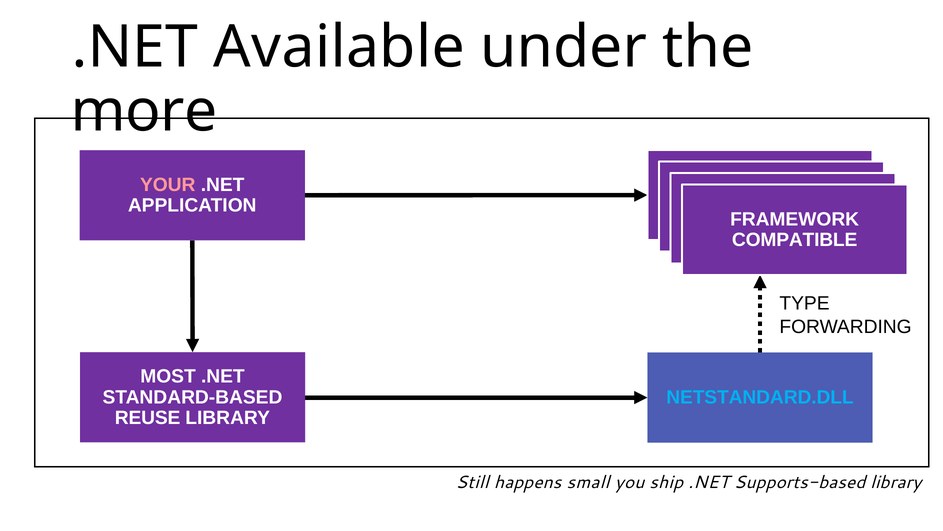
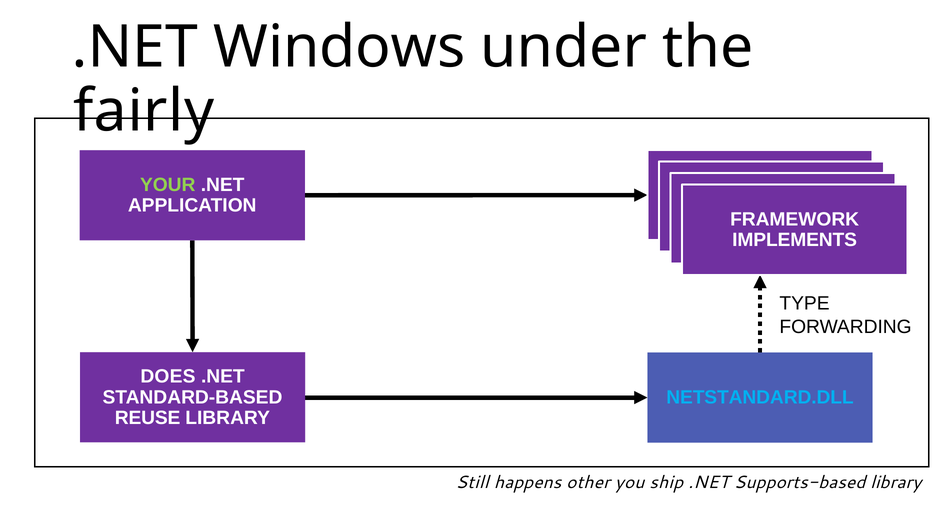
Available: Available -> Windows
more: more -> fairly
YOUR colour: pink -> light green
COMPATIBLE: COMPATIBLE -> IMPLEMENTS
MOST: MOST -> DOES
small: small -> other
